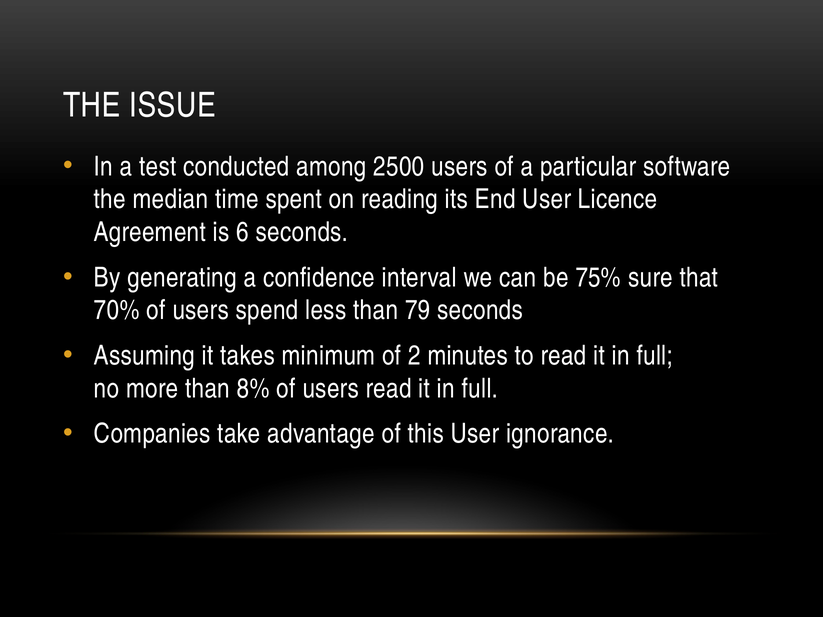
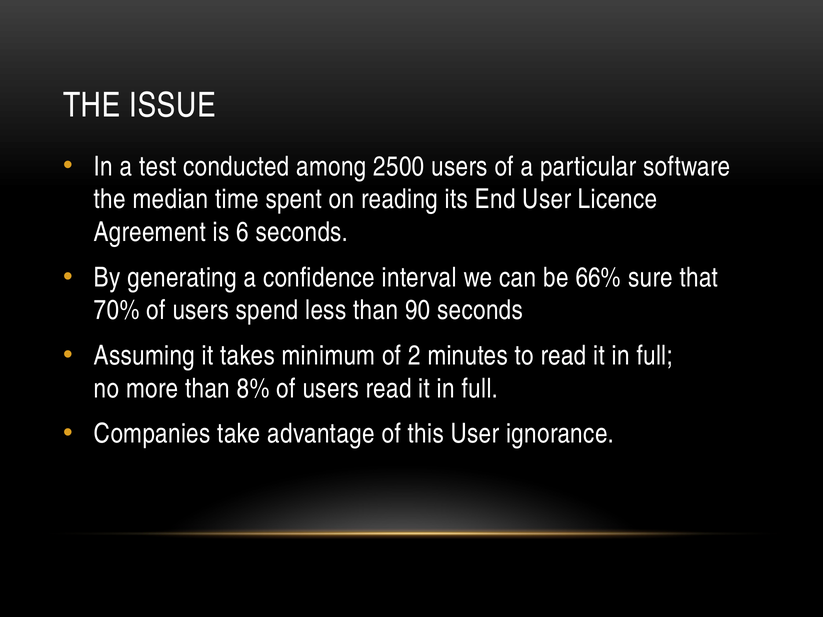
75%: 75% -> 66%
79: 79 -> 90
